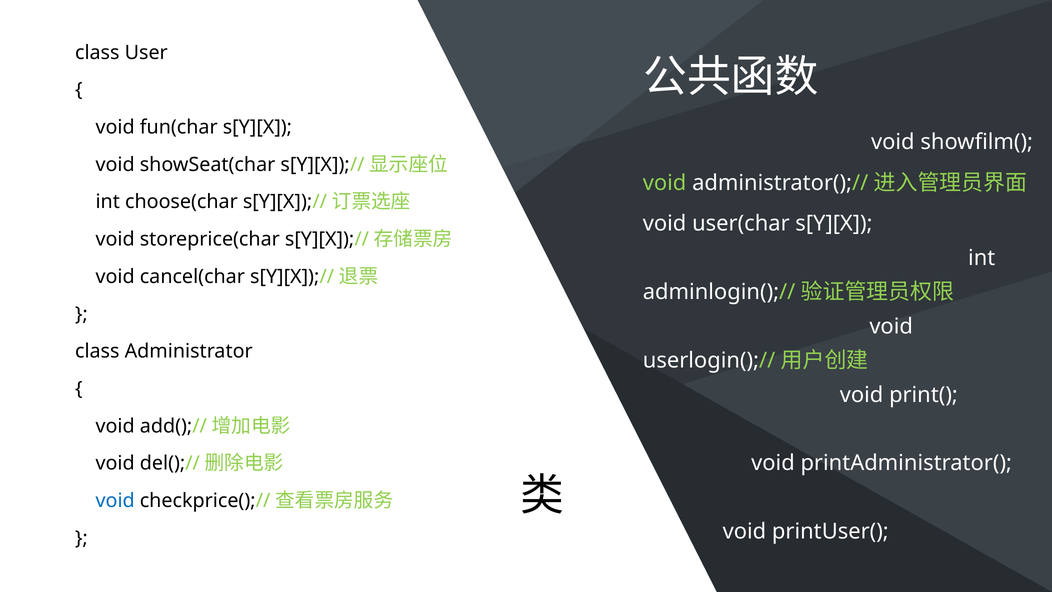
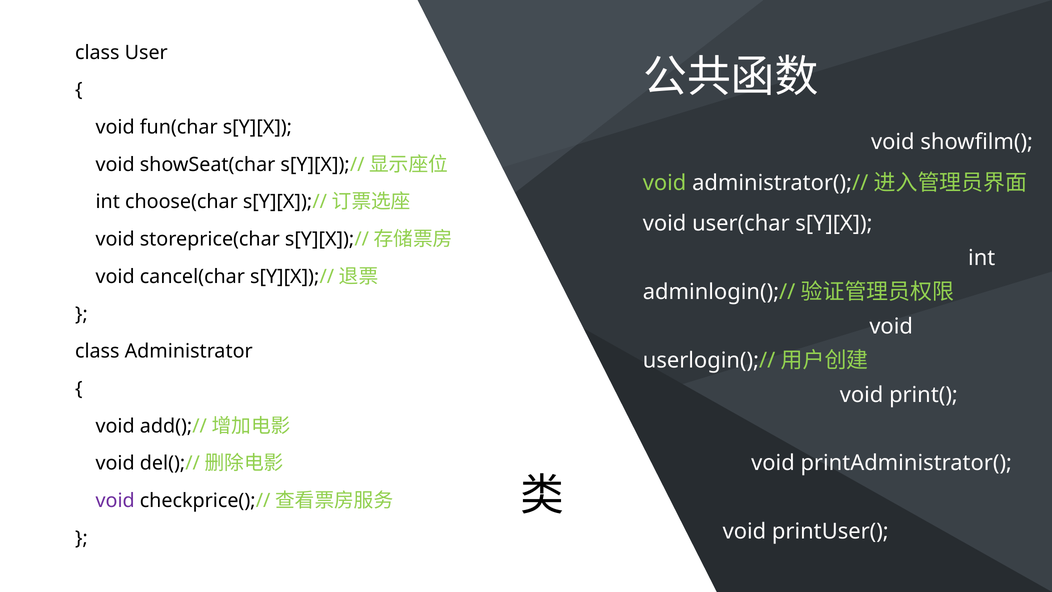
void at (115, 501) colour: blue -> purple
